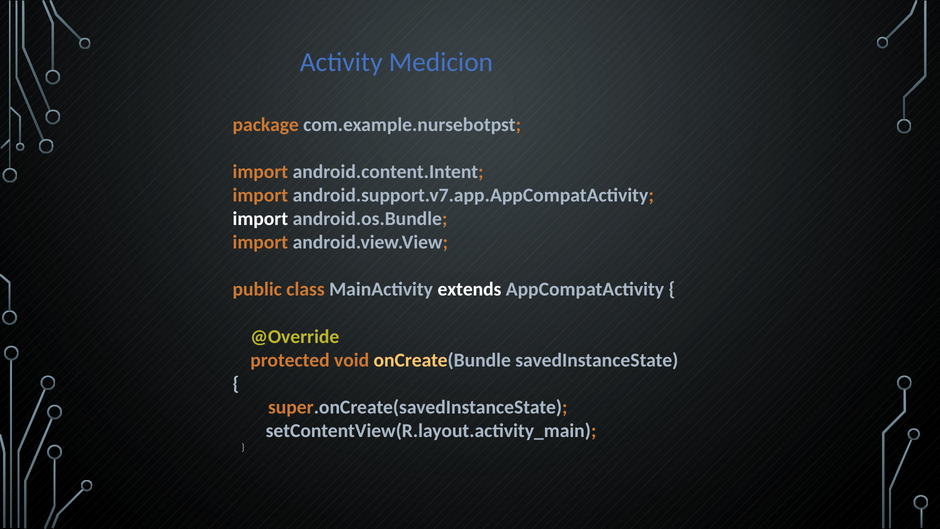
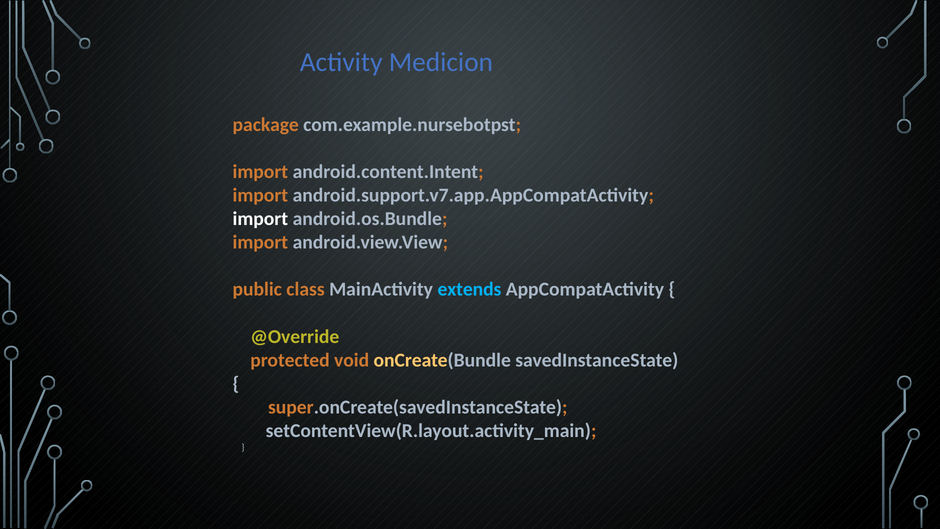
extends colour: white -> light blue
